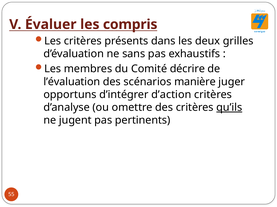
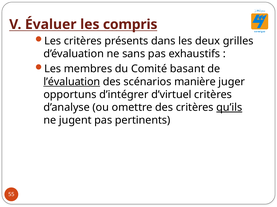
décrire: décrire -> basant
l’évaluation underline: none -> present
d’action: d’action -> d’virtuel
